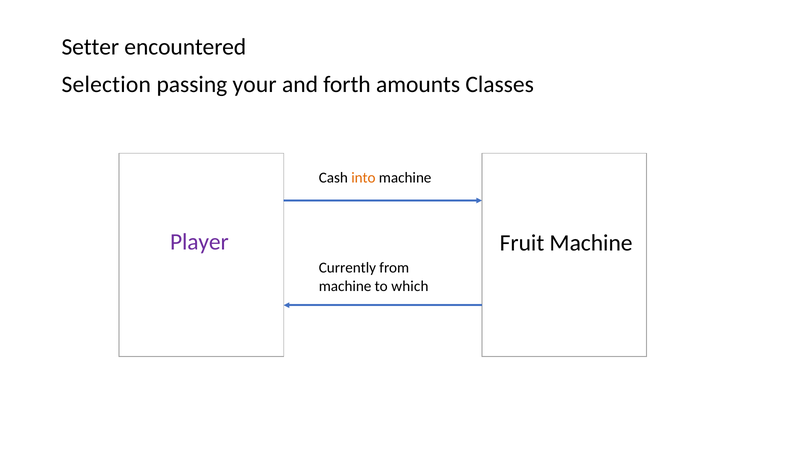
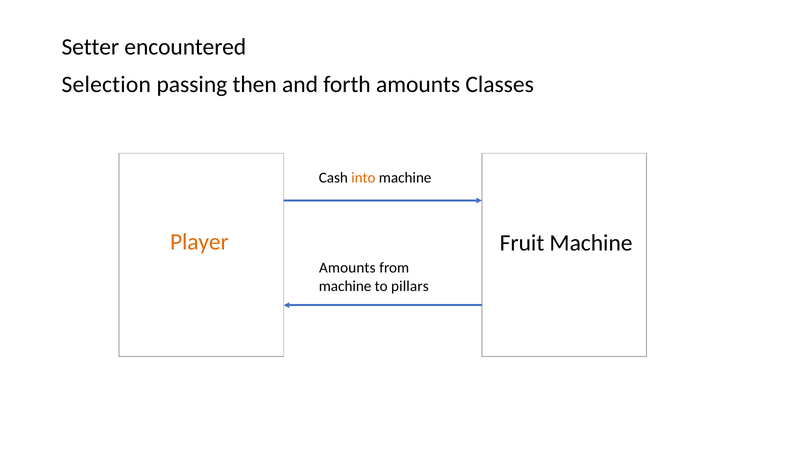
your: your -> then
Player colour: purple -> orange
Currently at (347, 268): Currently -> Amounts
which: which -> pillars
